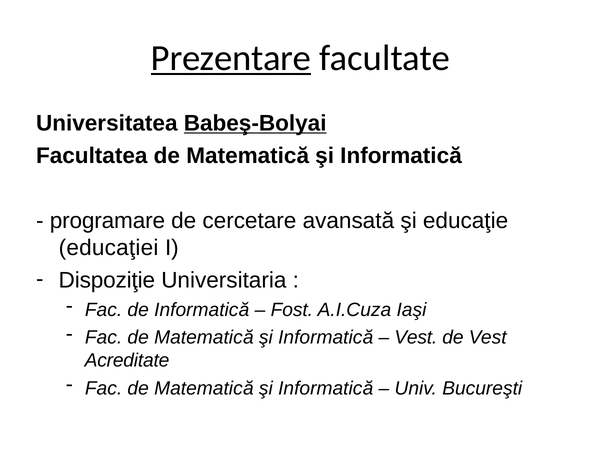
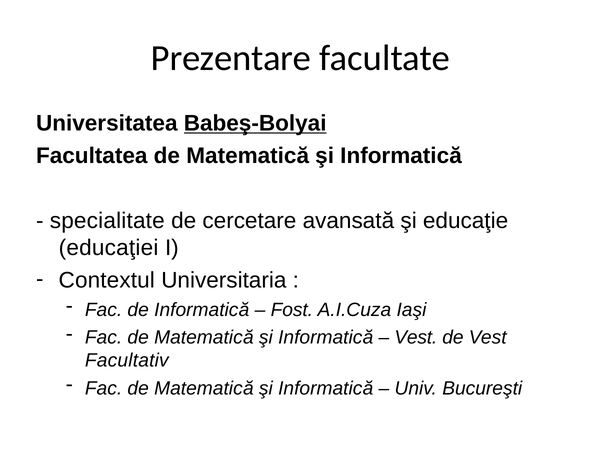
Prezentare underline: present -> none
programare: programare -> specialitate
Dispoziţie: Dispoziţie -> Contextul
Acreditate: Acreditate -> Facultativ
